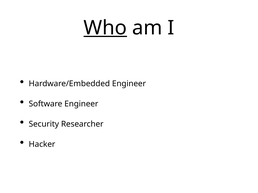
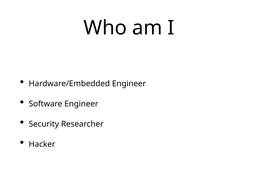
Who underline: present -> none
